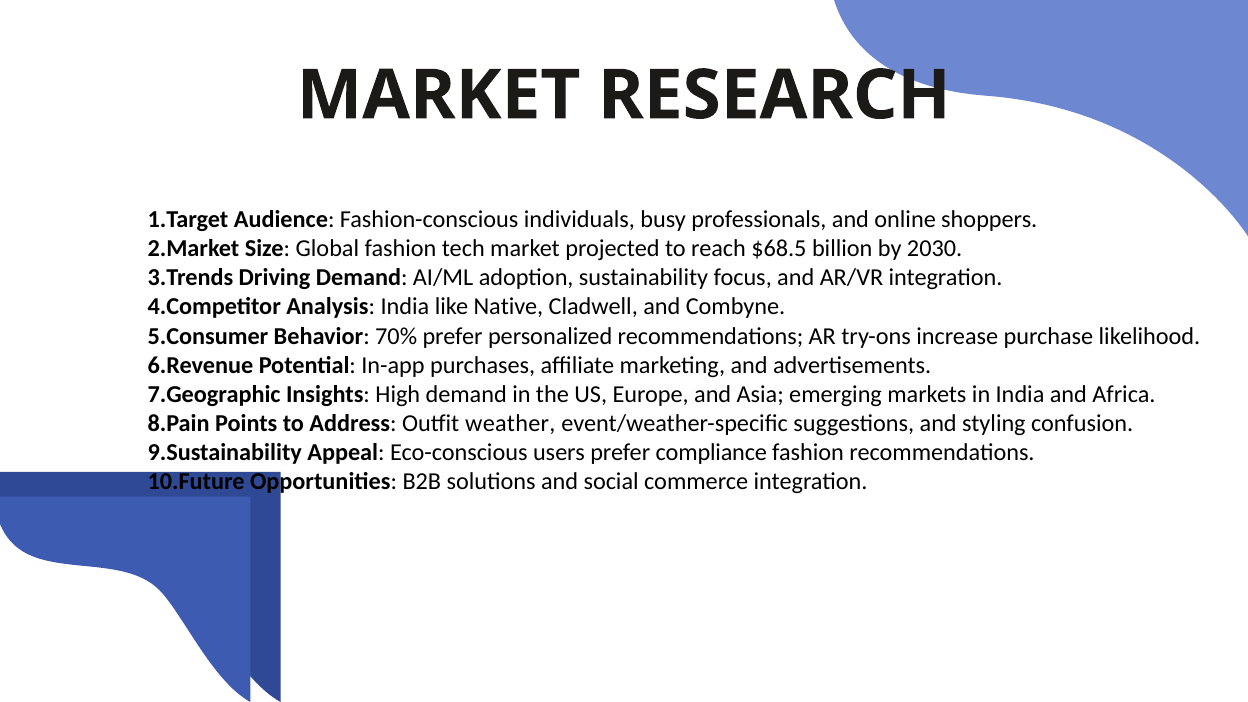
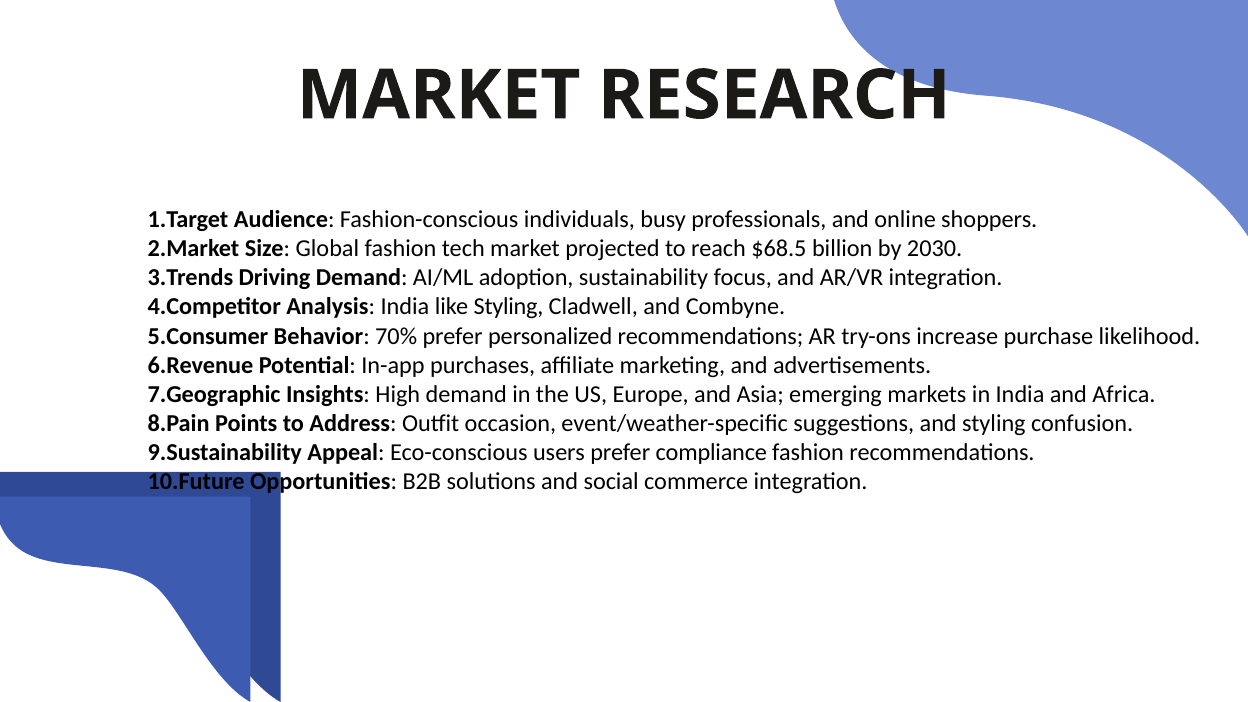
like Native: Native -> Styling
weather: weather -> occasion
